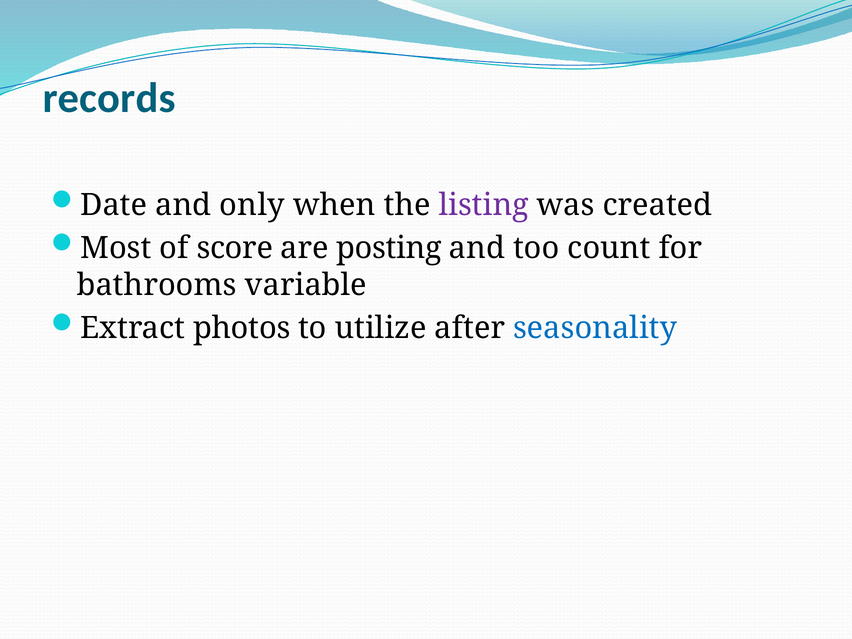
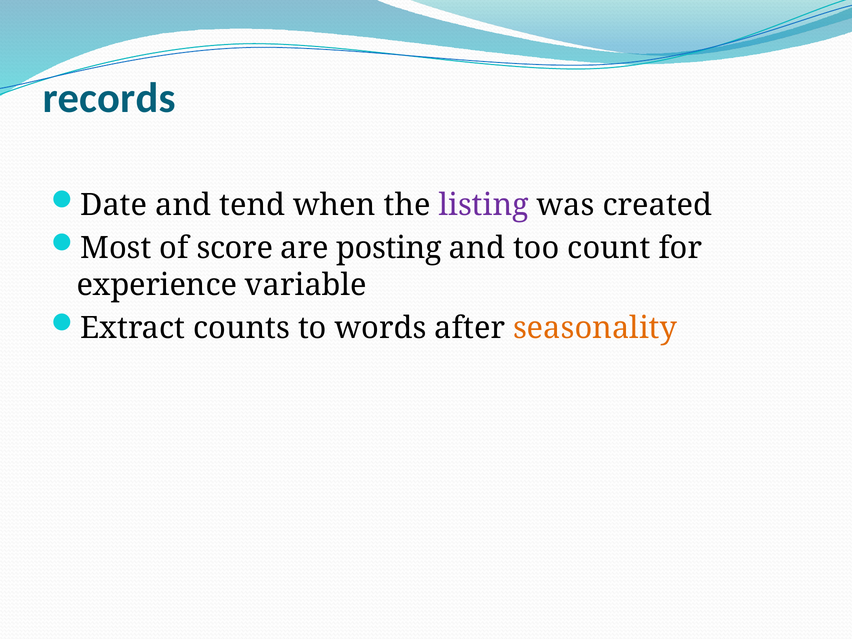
only: only -> tend
bathrooms: bathrooms -> experience
photos: photos -> counts
utilize: utilize -> words
seasonality colour: blue -> orange
